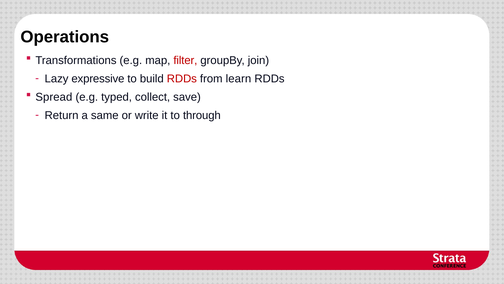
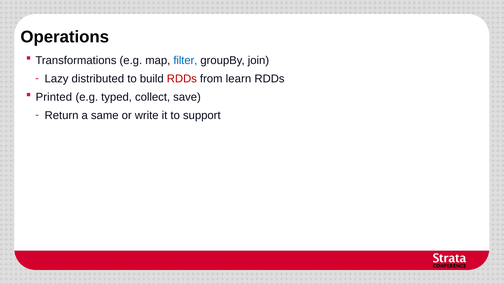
filter colour: red -> blue
expressive: expressive -> distributed
Spread: Spread -> Printed
through: through -> support
